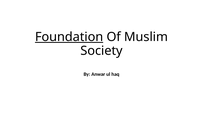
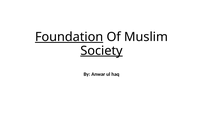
Society underline: none -> present
